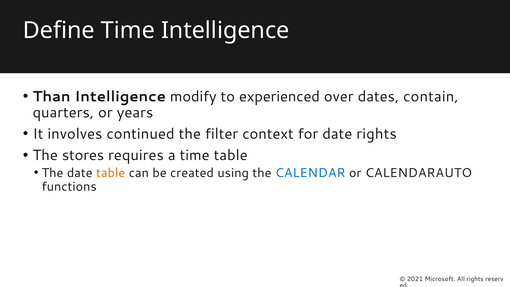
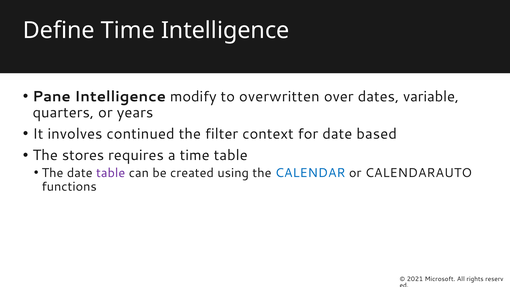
Than: Than -> Pane
experienced: experienced -> overwritten
contain: contain -> variable
date rights: rights -> based
table at (111, 173) colour: orange -> purple
